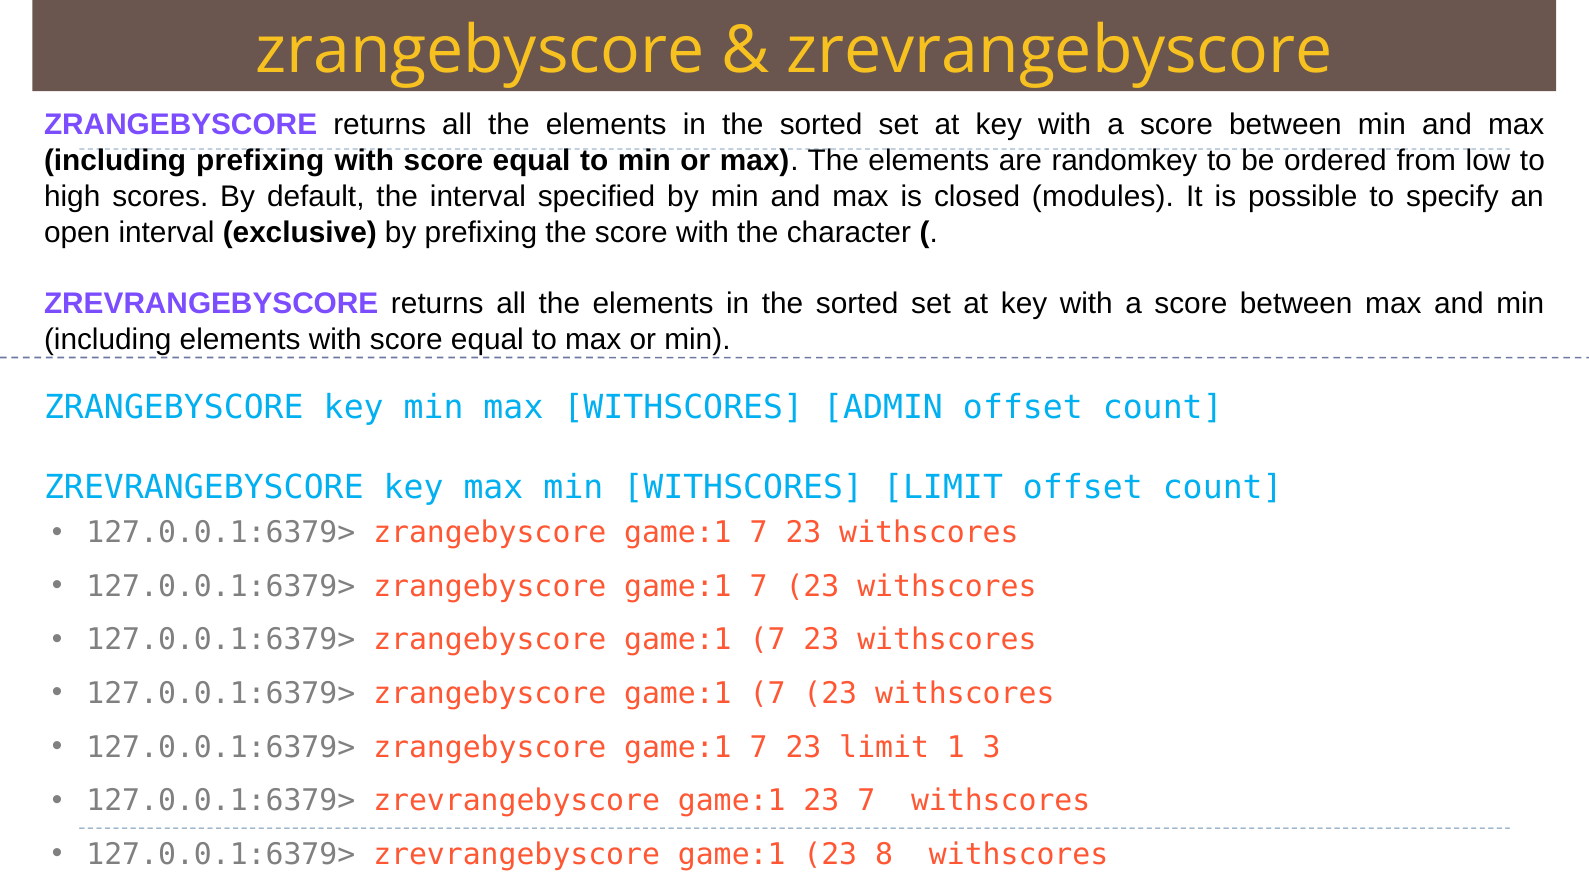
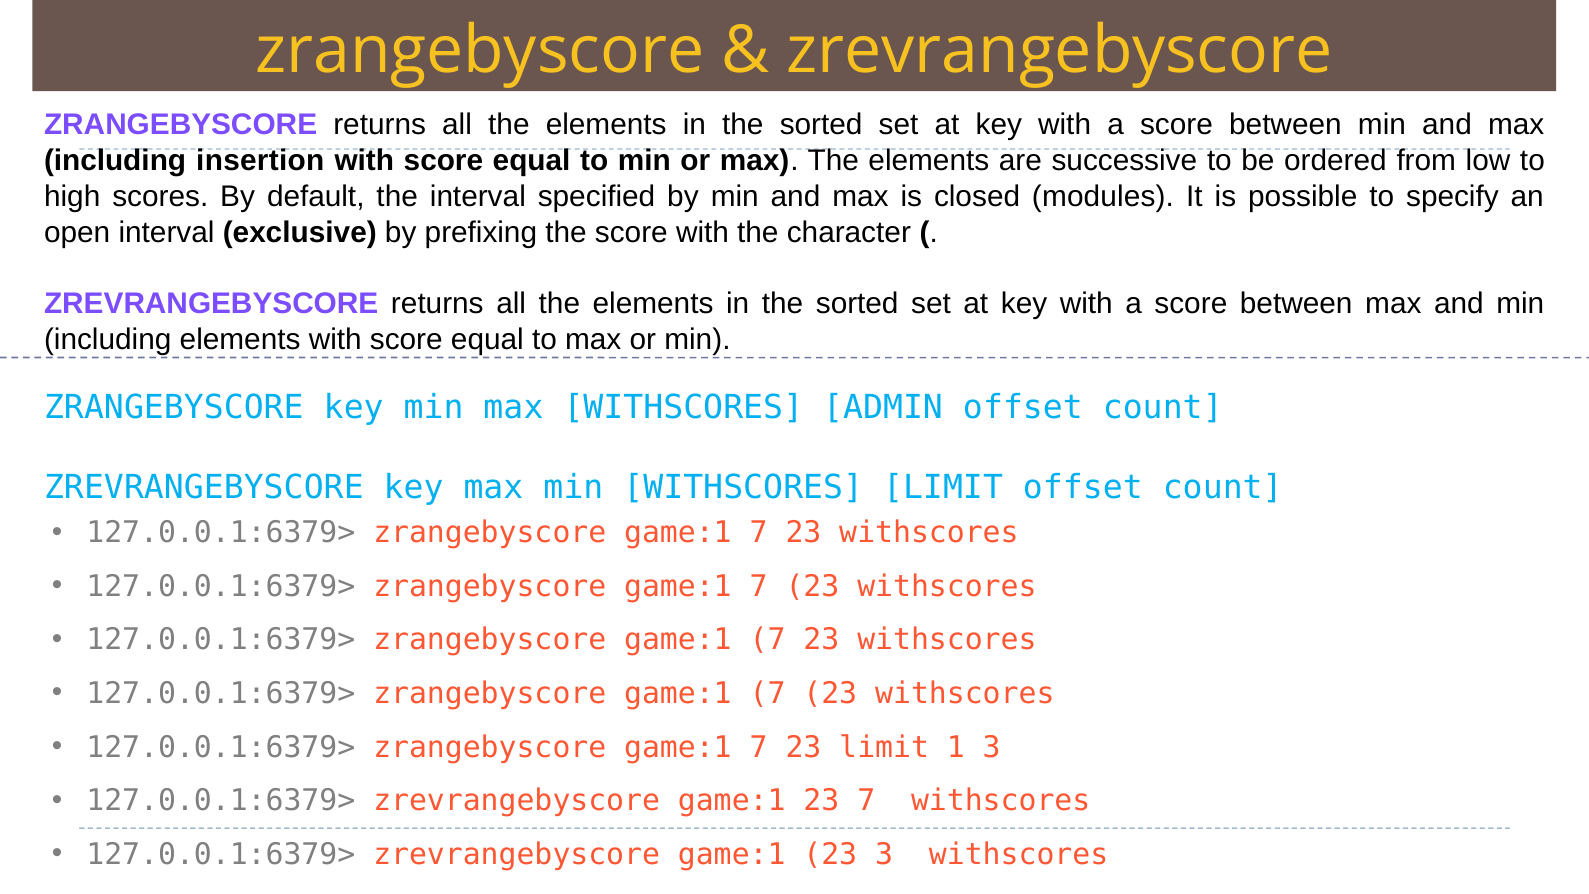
including prefixing: prefixing -> insertion
randomkey: randomkey -> successive
23 8: 8 -> 3
